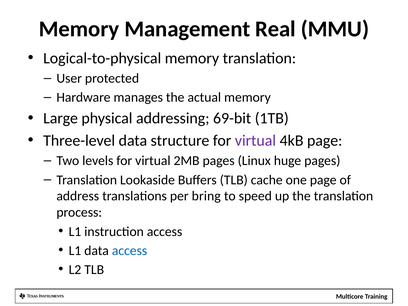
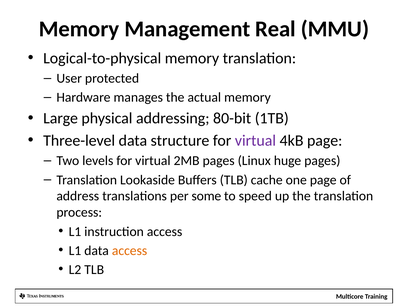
69-bit: 69-bit -> 80-bit
bring: bring -> some
access at (130, 251) colour: blue -> orange
